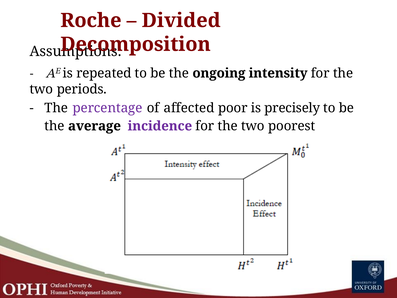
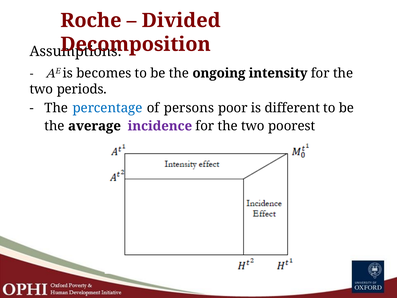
repeated: repeated -> becomes
percentage colour: purple -> blue
affected: affected -> persons
precisely: precisely -> different
